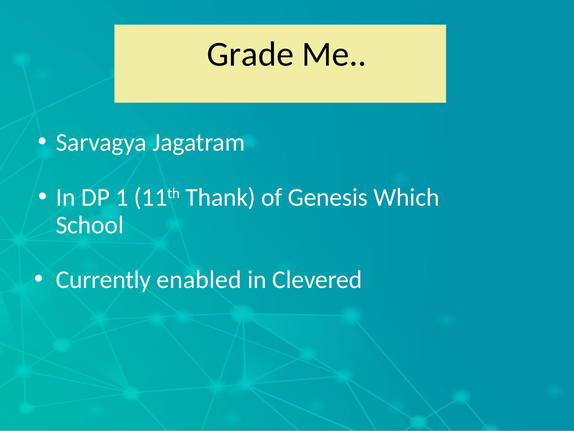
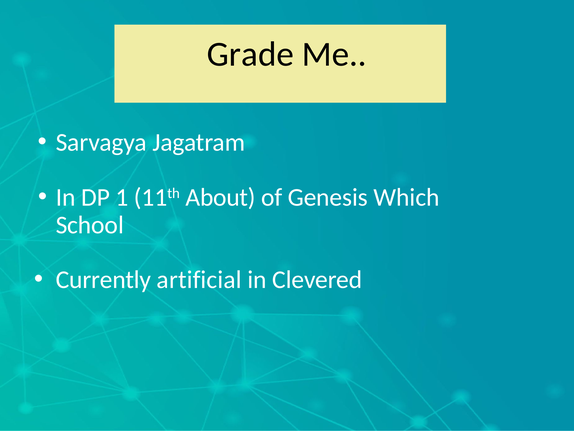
Thank: Thank -> About
enabled: enabled -> artificial
